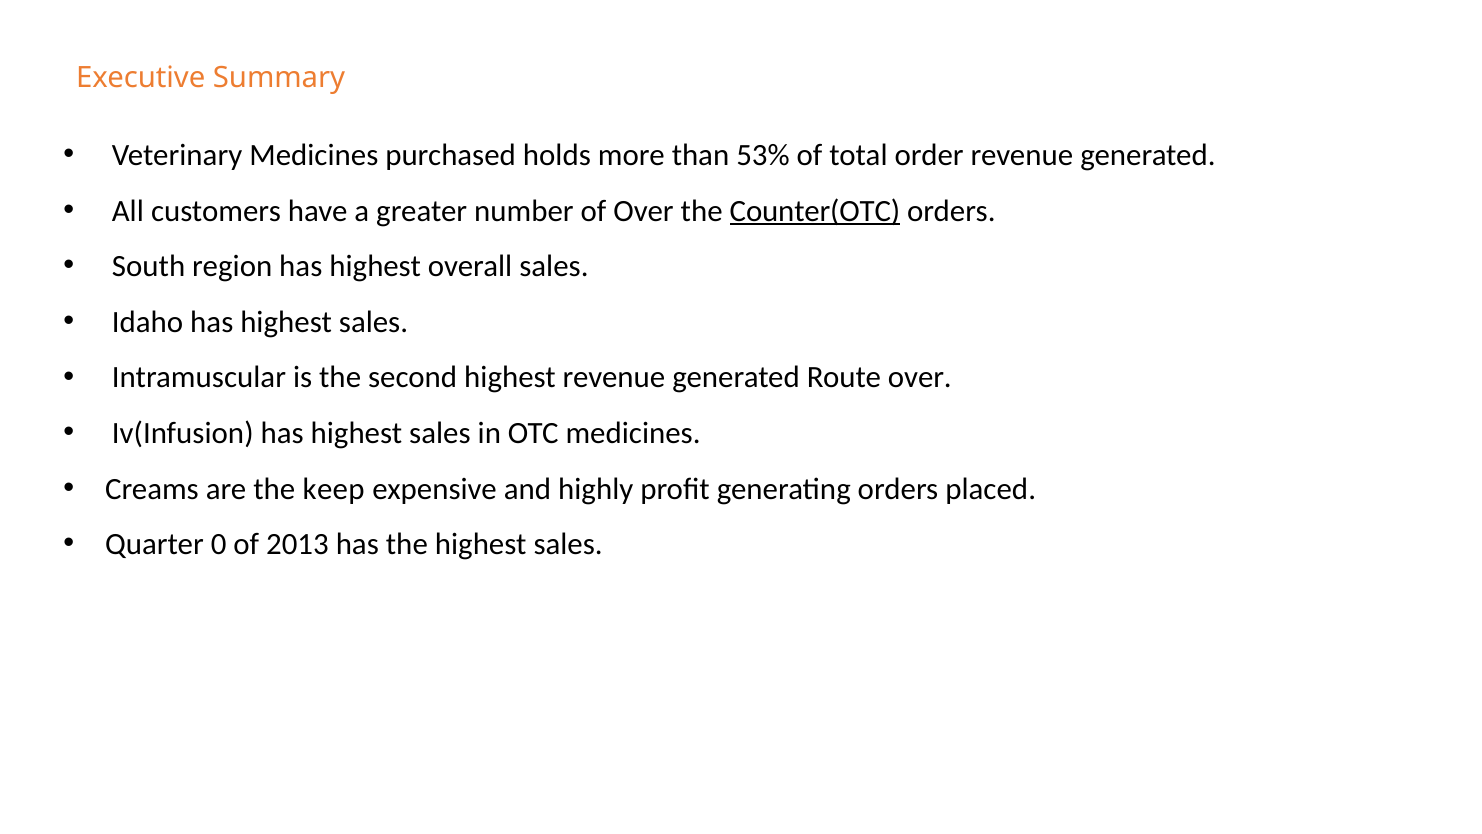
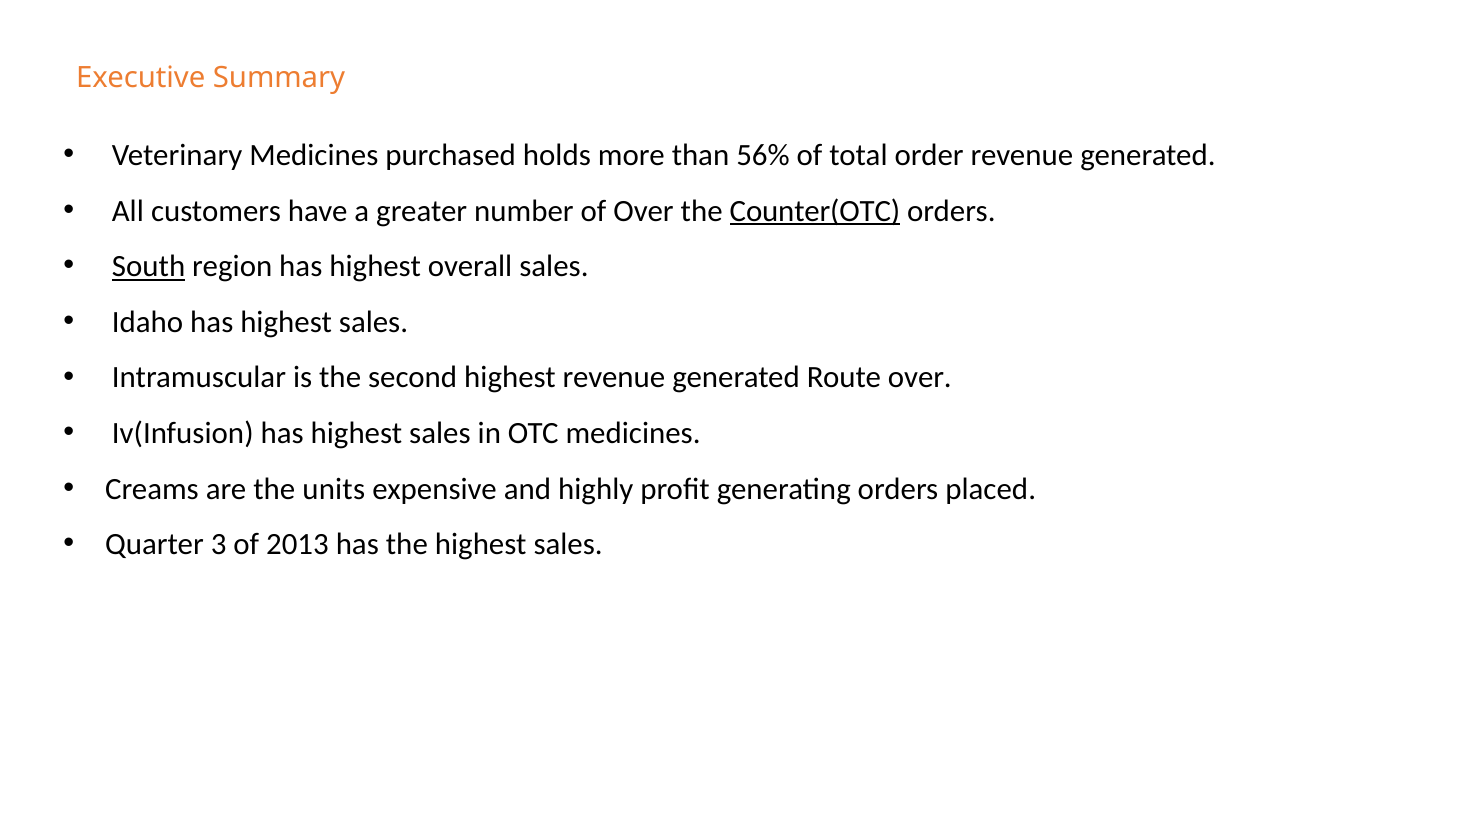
53%: 53% -> 56%
South underline: none -> present
keep: keep -> units
0: 0 -> 3
